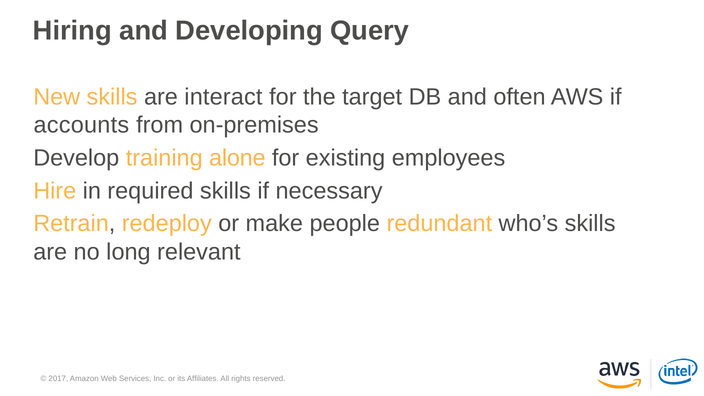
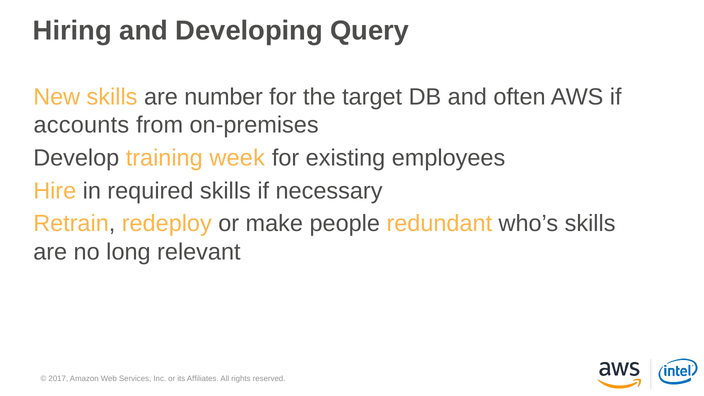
interact: interact -> number
alone: alone -> week
